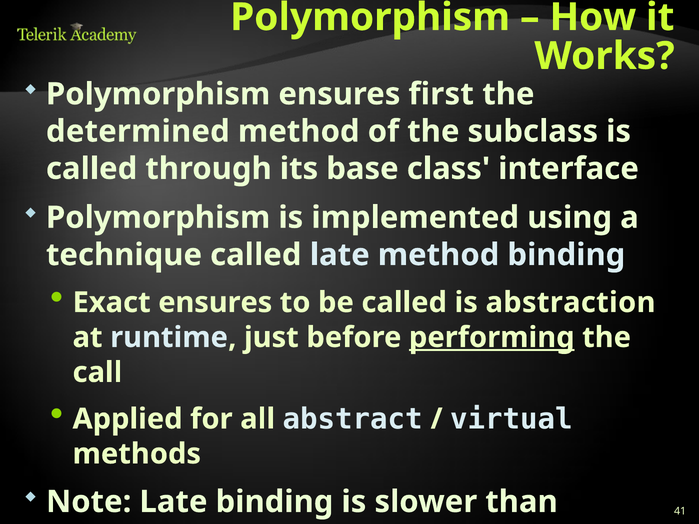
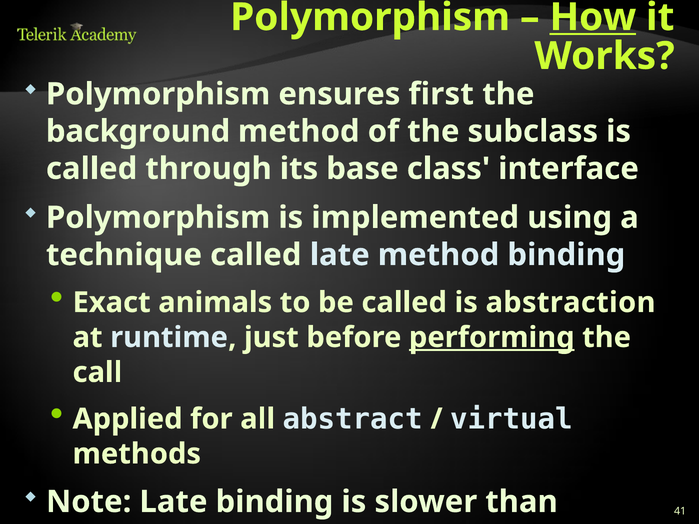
How underline: none -> present
determined: determined -> background
Exact ensures: ensures -> animals
